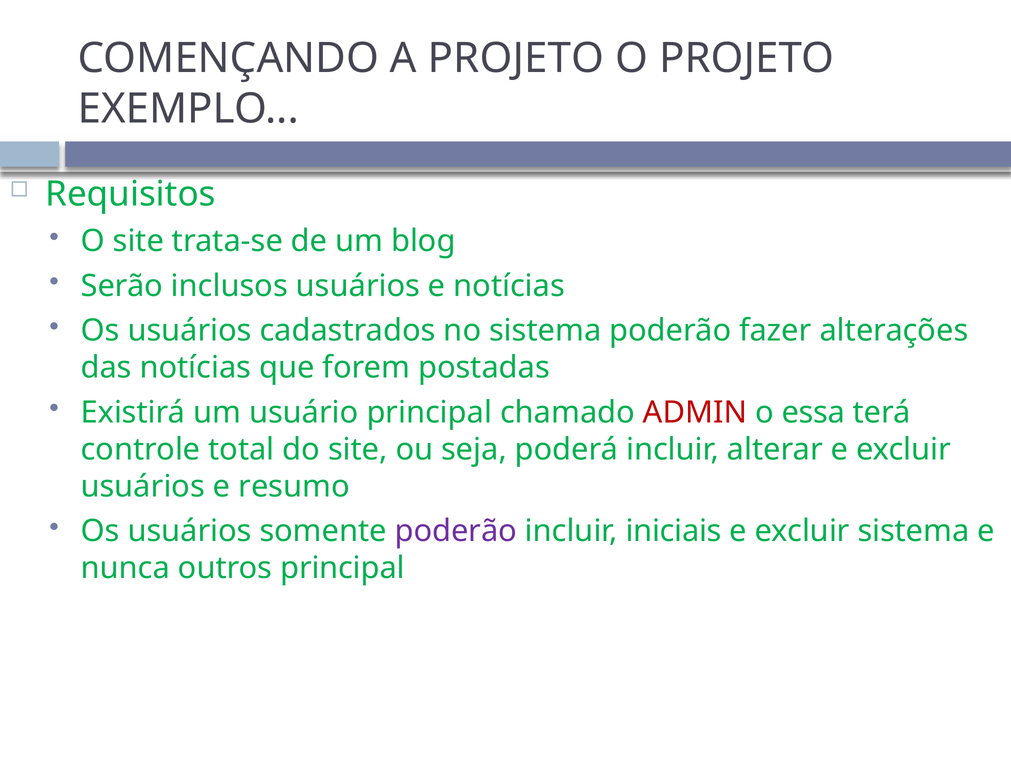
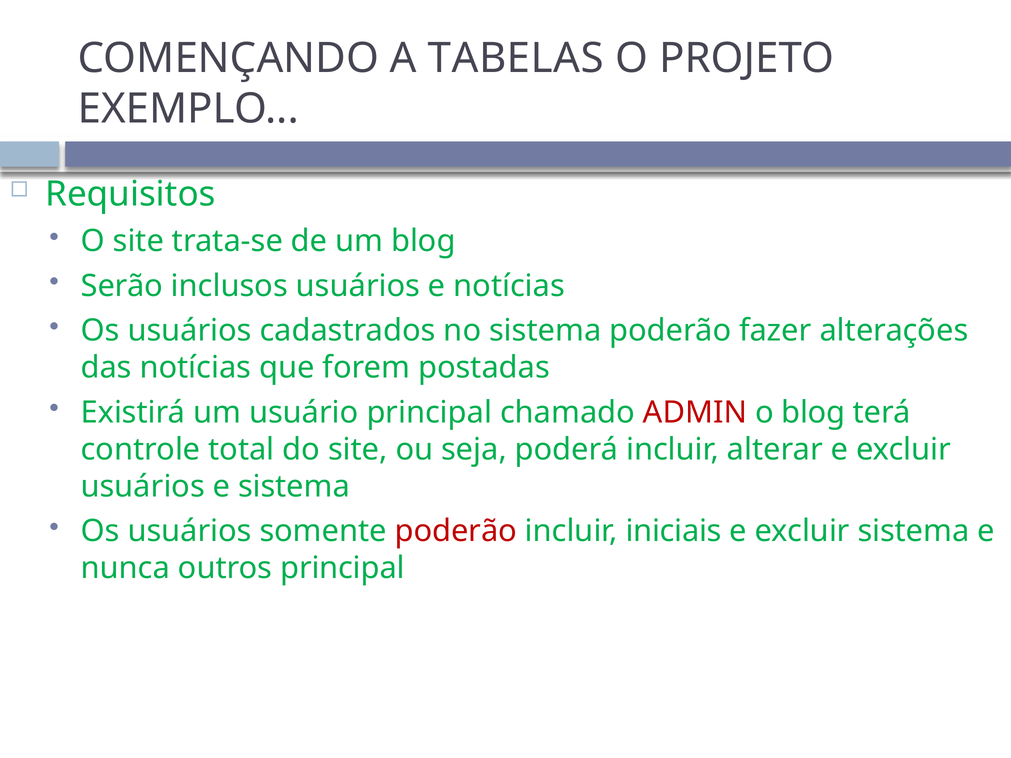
A PROJETO: PROJETO -> TABELAS
o essa: essa -> blog
e resumo: resumo -> sistema
poderão at (456, 531) colour: purple -> red
